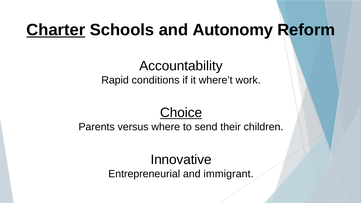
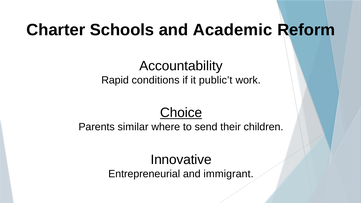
Charter underline: present -> none
Autonomy: Autonomy -> Academic
where’t: where’t -> public’t
versus: versus -> similar
